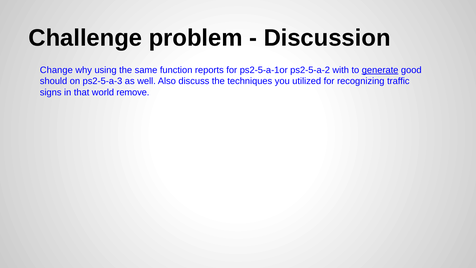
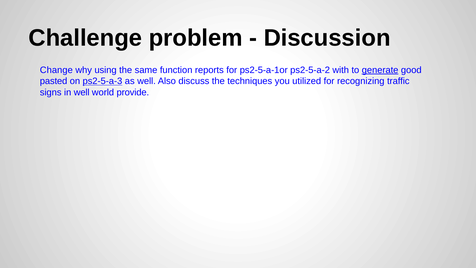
should: should -> pasted
ps2-5-a-3 underline: none -> present
in that: that -> well
remove: remove -> provide
